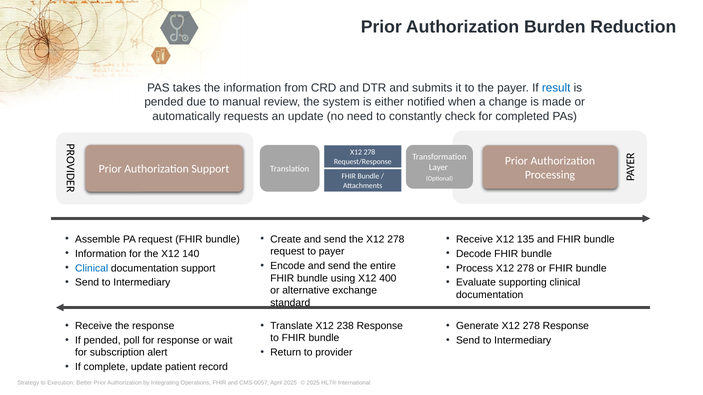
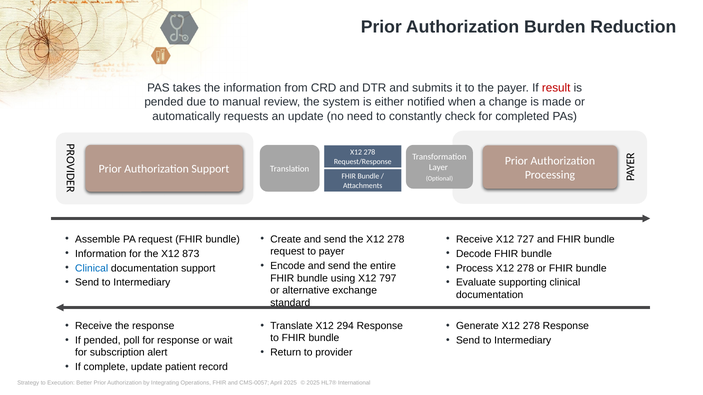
result colour: blue -> red
135: 135 -> 727
140: 140 -> 873
400: 400 -> 797
238: 238 -> 294
